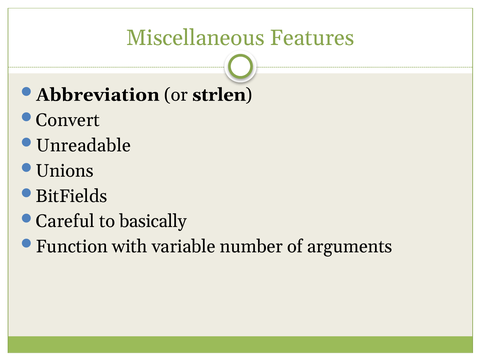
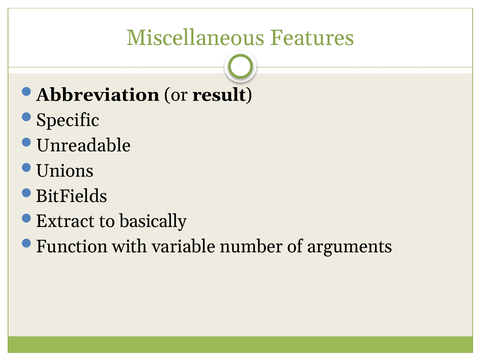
strlen: strlen -> result
Convert: Convert -> Specific
Careful: Careful -> Extract
